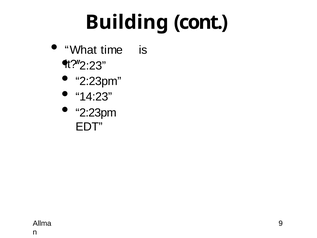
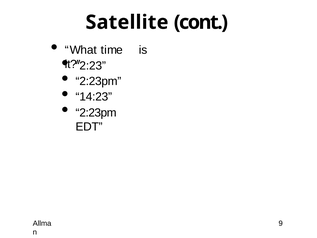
Building: Building -> Satellite
